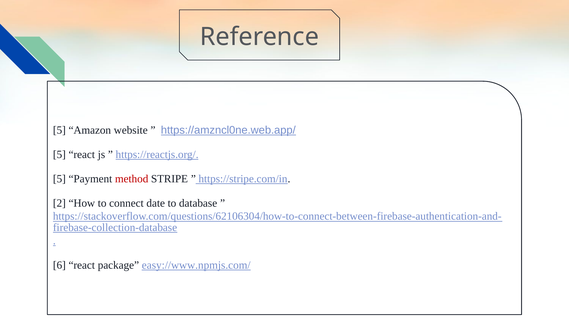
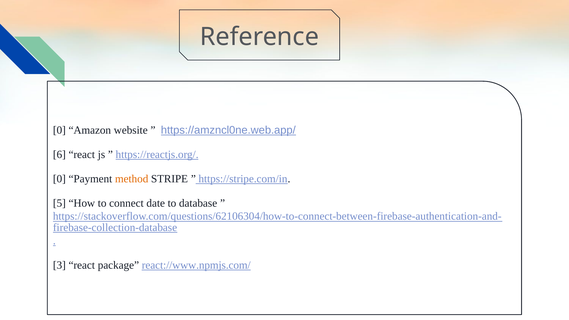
5 at (59, 130): 5 -> 0
5 at (59, 154): 5 -> 6
5 at (59, 179): 5 -> 0
method colour: red -> orange
2: 2 -> 5
6: 6 -> 3
easy://www.npmjs.com/: easy://www.npmjs.com/ -> react://www.npmjs.com/
